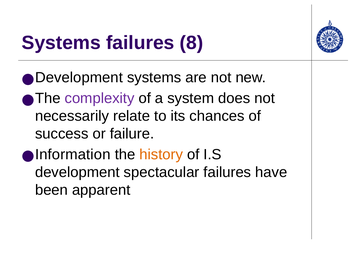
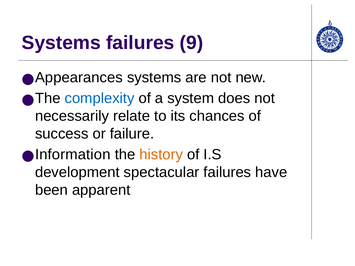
8: 8 -> 9
Development at (79, 78): Development -> Appearances
complexity colour: purple -> blue
